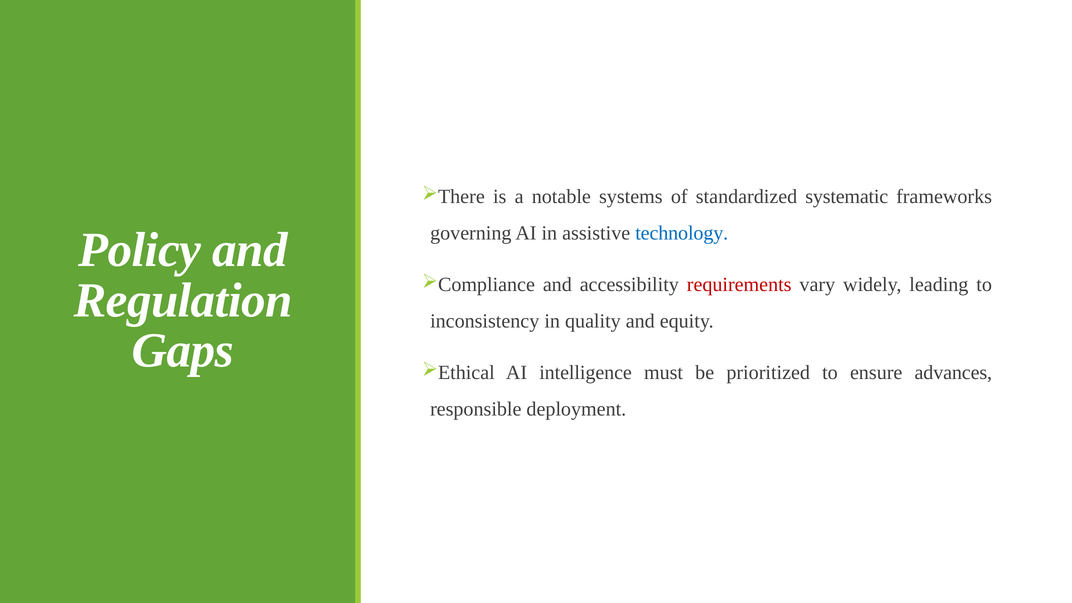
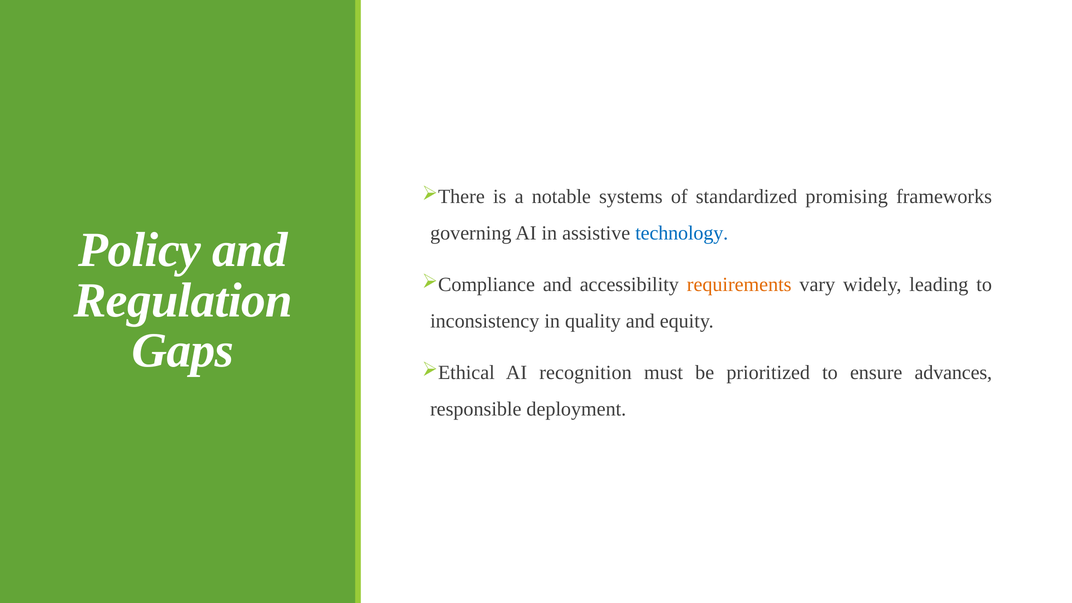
systematic: systematic -> promising
requirements colour: red -> orange
intelligence: intelligence -> recognition
